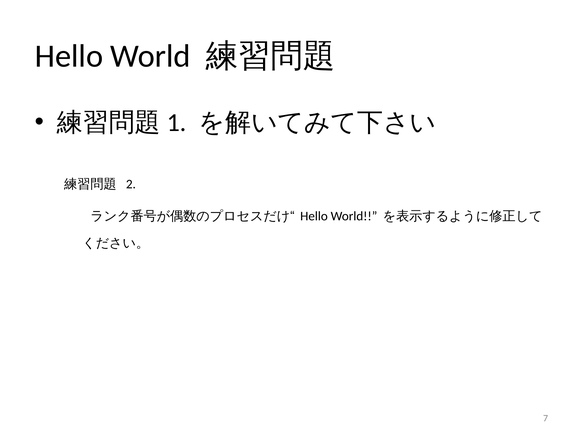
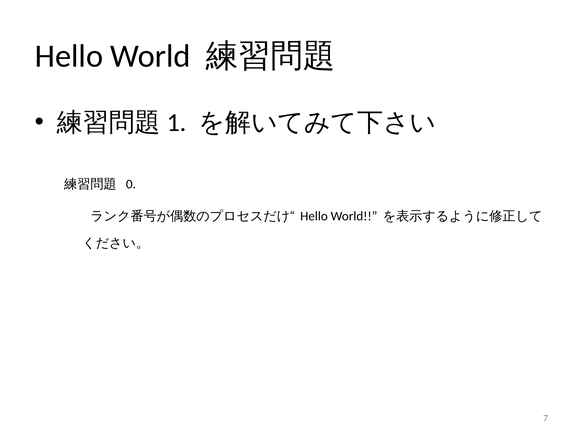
2: 2 -> 0
